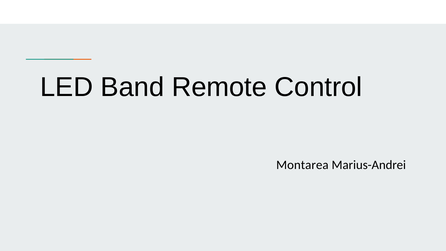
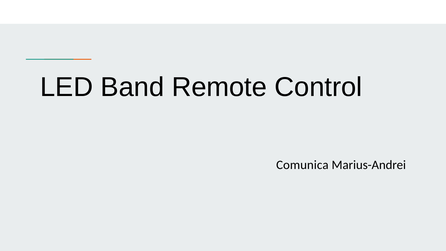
Montarea: Montarea -> Comunica
